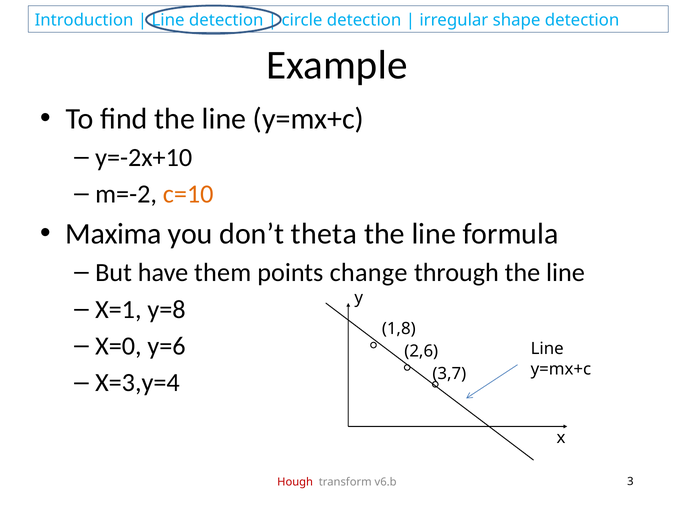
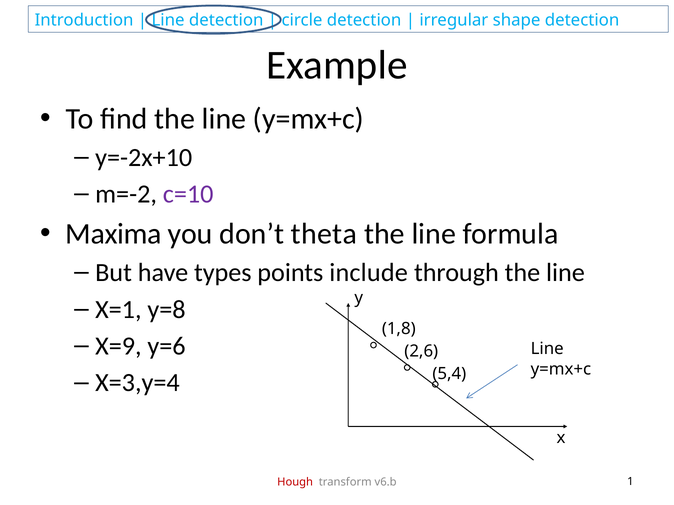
c=10 colour: orange -> purple
them: them -> types
change: change -> include
X=0: X=0 -> X=9
3,7: 3,7 -> 5,4
3: 3 -> 1
